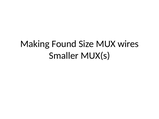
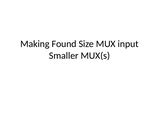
wires: wires -> input
